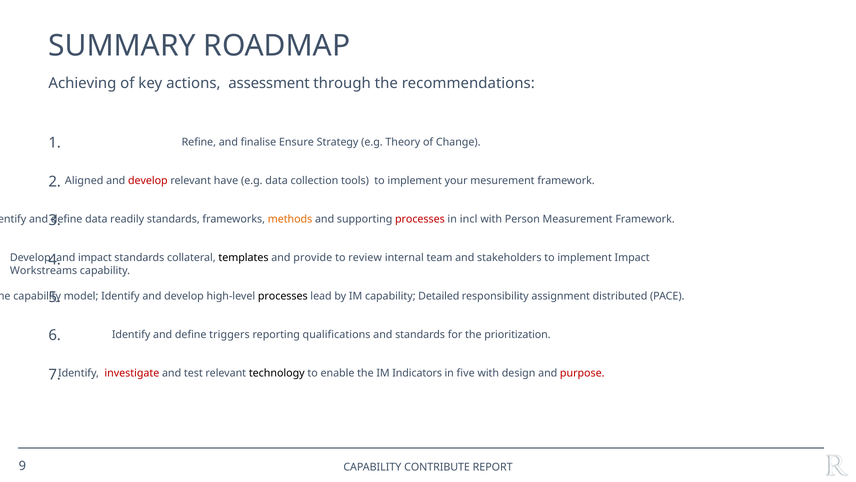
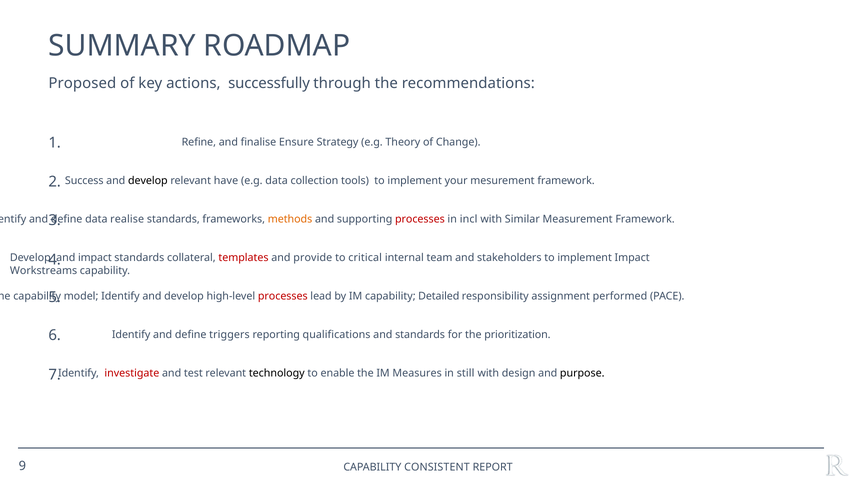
Achieving: Achieving -> Proposed
assessment: assessment -> successfully
Aligned: Aligned -> Success
develop at (148, 180) colour: red -> black
readily: readily -> realise
Person: Person -> Similar
templates colour: black -> red
review: review -> critical
processes at (283, 296) colour: black -> red
distributed: distributed -> performed
Indicators: Indicators -> Measures
five: five -> still
purpose colour: red -> black
CONTRIBUTE: CONTRIBUTE -> CONSISTENT
